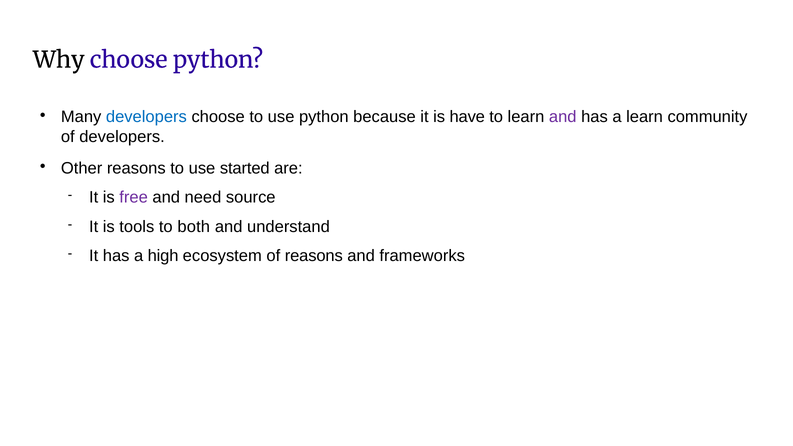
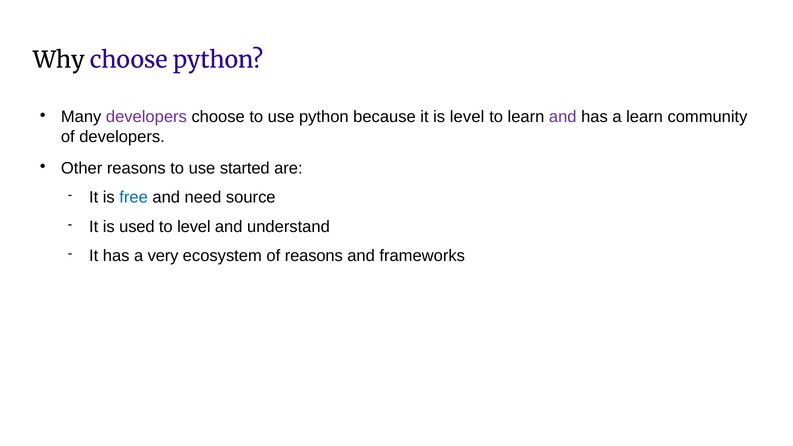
developers at (146, 117) colour: blue -> purple
is have: have -> level
free colour: purple -> blue
tools: tools -> used
to both: both -> level
high: high -> very
